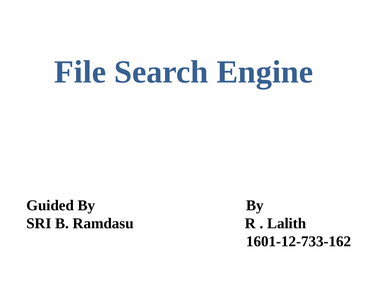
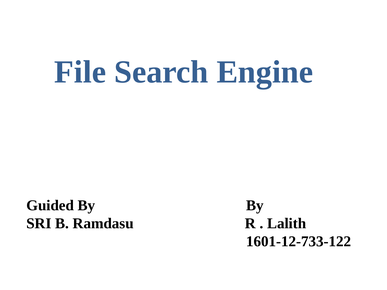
1601-12-733-162: 1601-12-733-162 -> 1601-12-733-122
